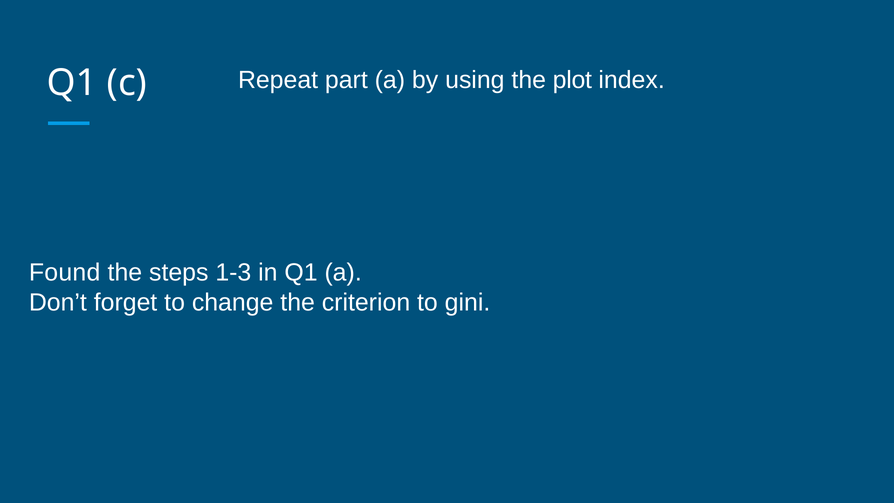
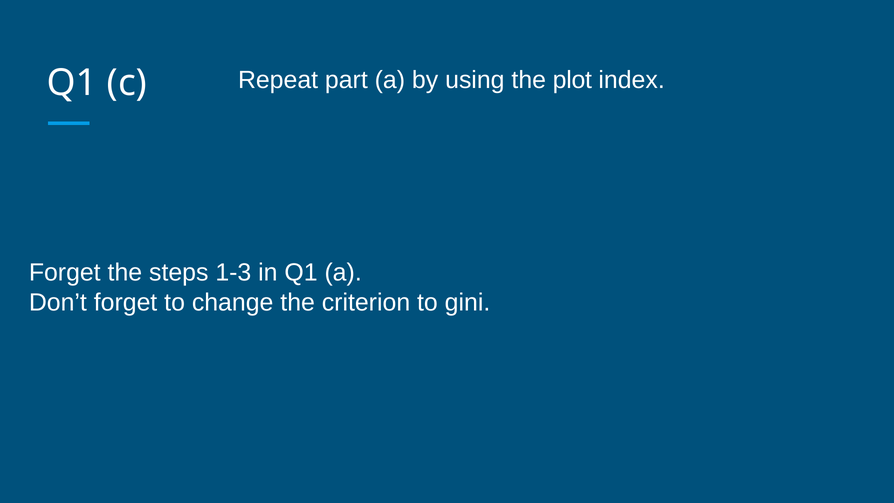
Found at (65, 272): Found -> Forget
